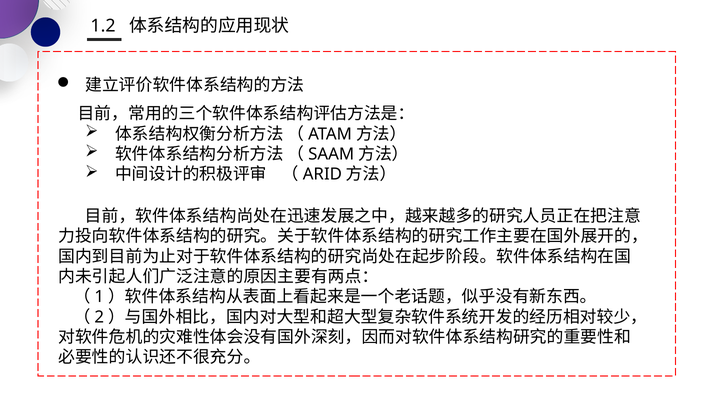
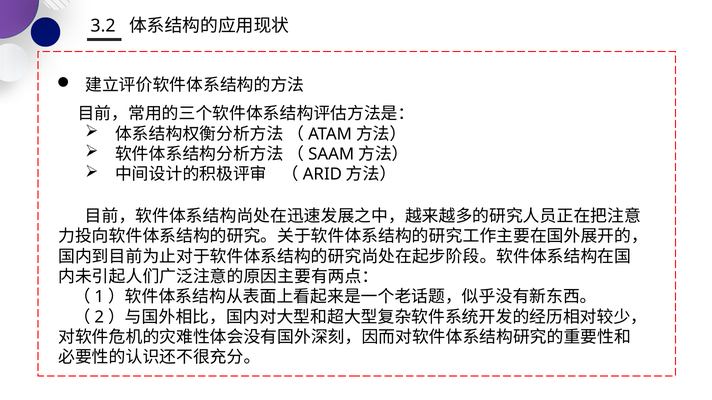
1.2: 1.2 -> 3.2
